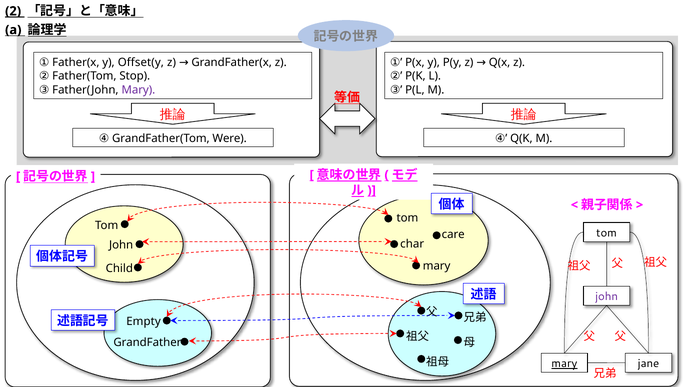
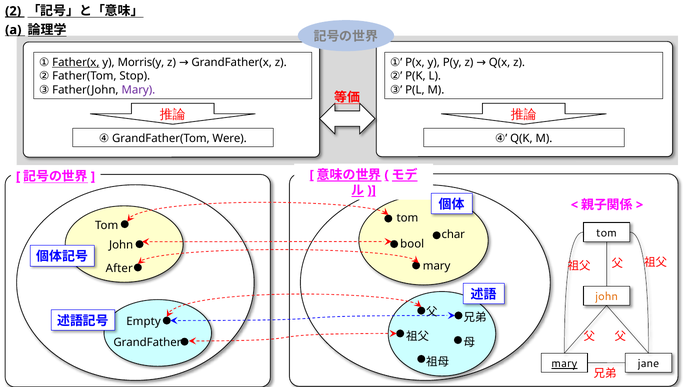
Father(x underline: none -> present
Offset(y: Offset(y -> Morris(y
care: care -> char
char: char -> bool
Child: Child -> After
john at (607, 297) colour: purple -> orange
